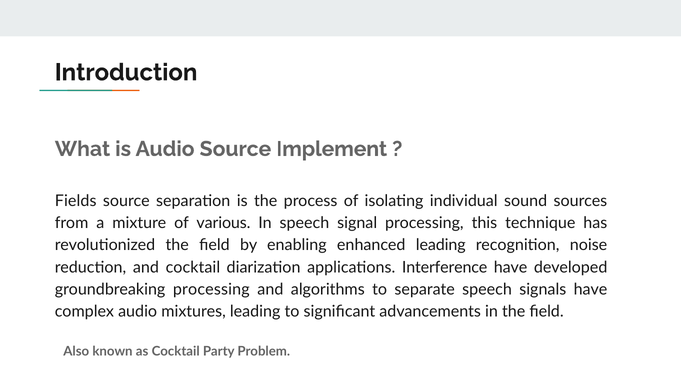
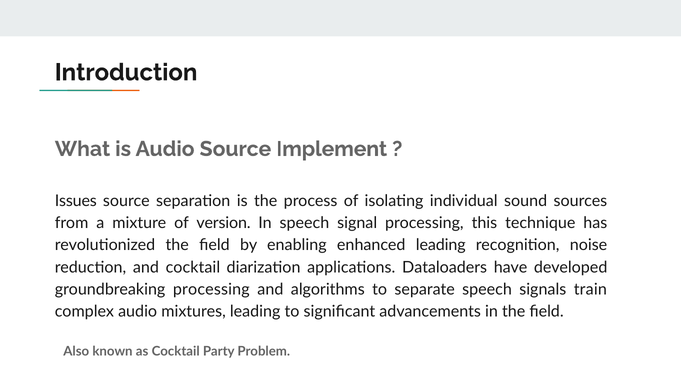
Fields: Fields -> Issues
various: various -> version
Interference: Interference -> Dataloaders
signals have: have -> train
